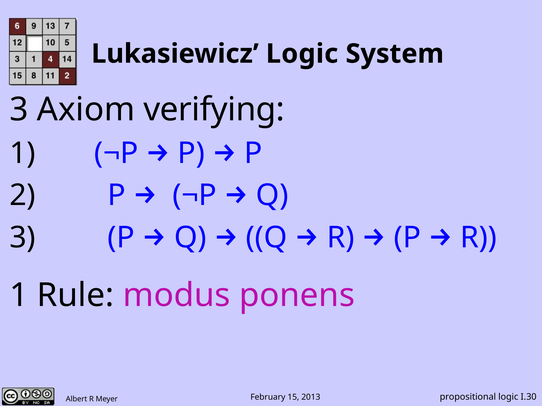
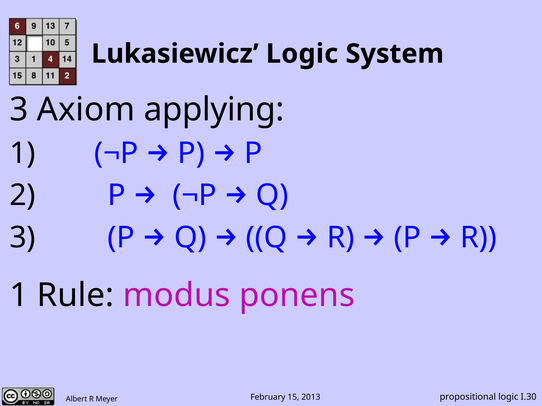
verifying: verifying -> applying
